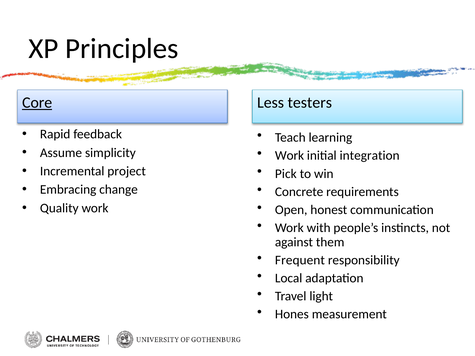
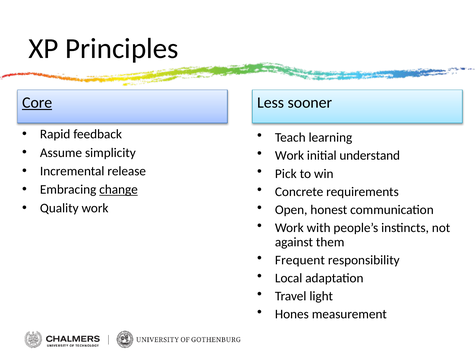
testers: testers -> sooner
integration: integration -> understand
project: project -> release
change underline: none -> present
